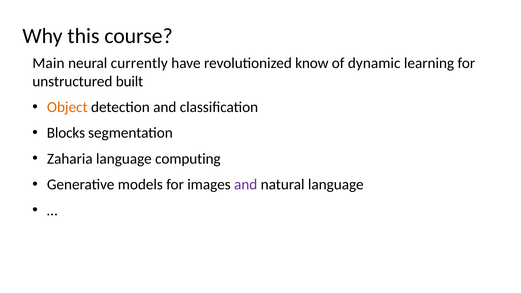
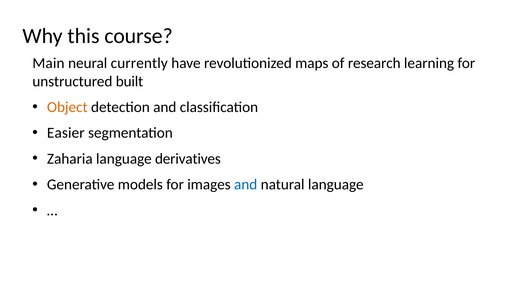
know: know -> maps
dynamic: dynamic -> research
Blocks: Blocks -> Easier
computing: computing -> derivatives
and at (246, 185) colour: purple -> blue
